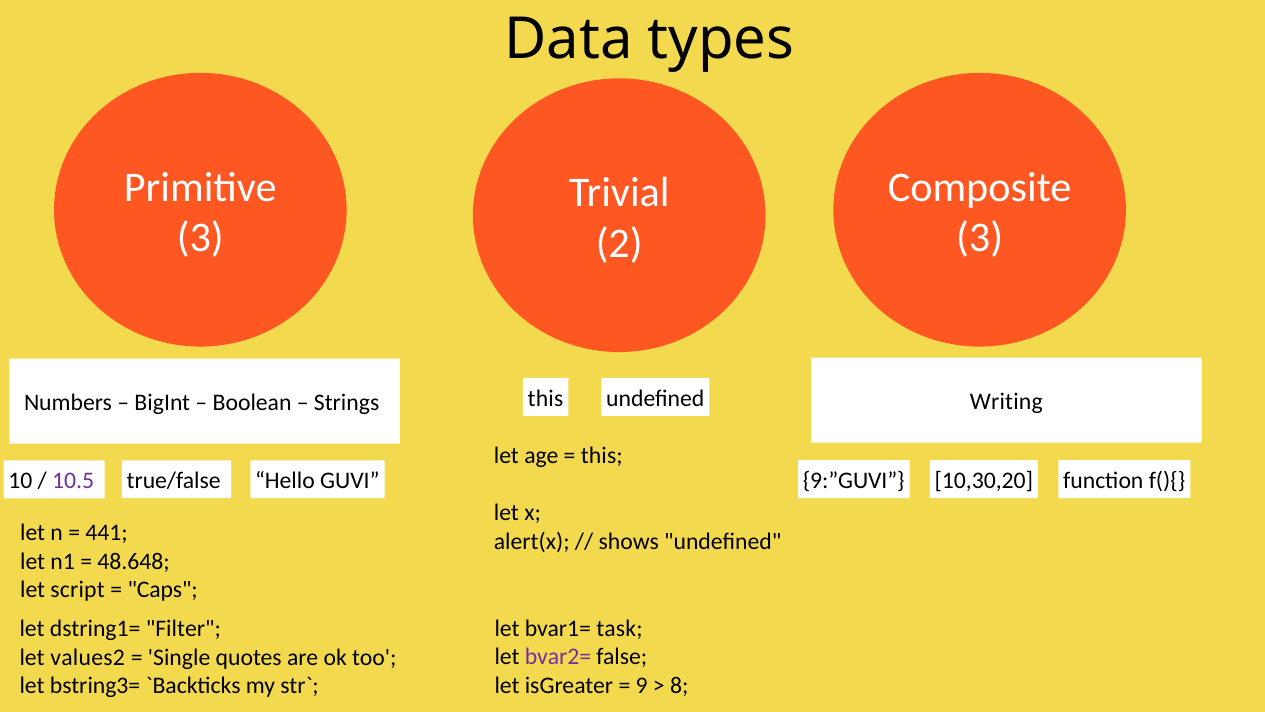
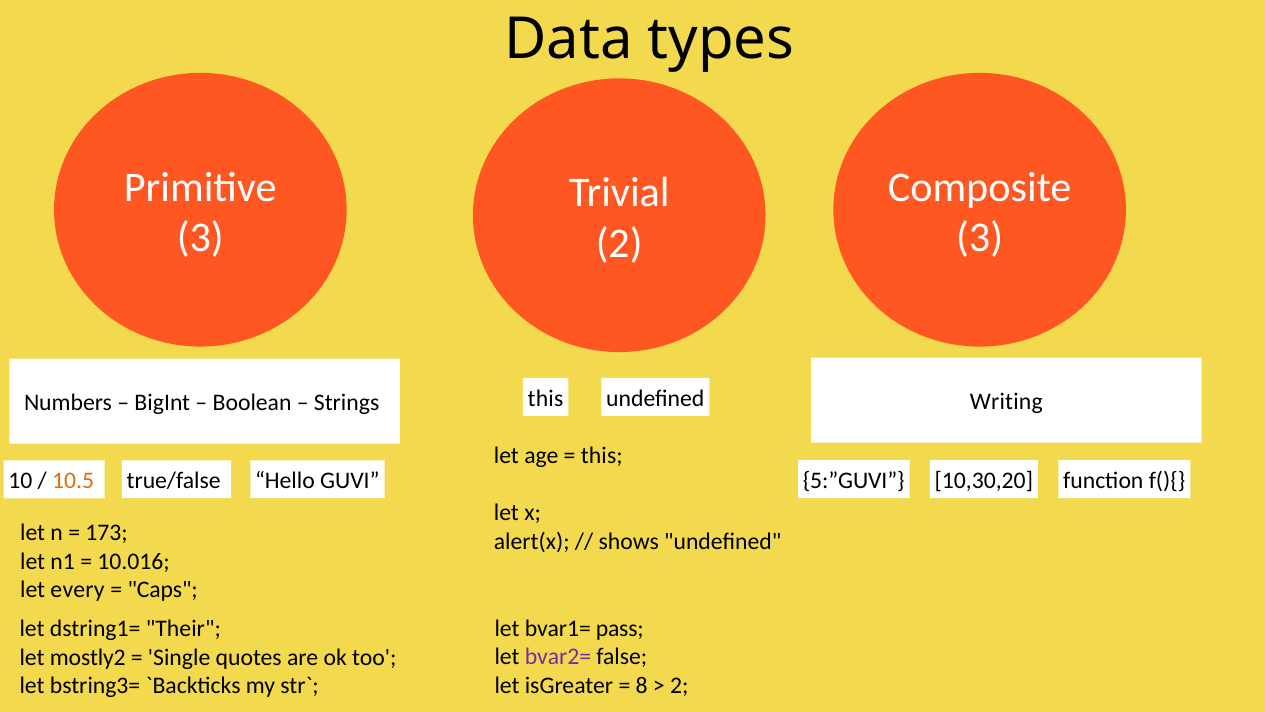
9:”GUVI: 9:”GUVI -> 5:”GUVI
10.5 colour: purple -> orange
441: 441 -> 173
48.648: 48.648 -> 10.016
script: script -> every
task: task -> pass
Filter: Filter -> Their
values2: values2 -> mostly2
9: 9 -> 8
8 at (679, 685): 8 -> 2
